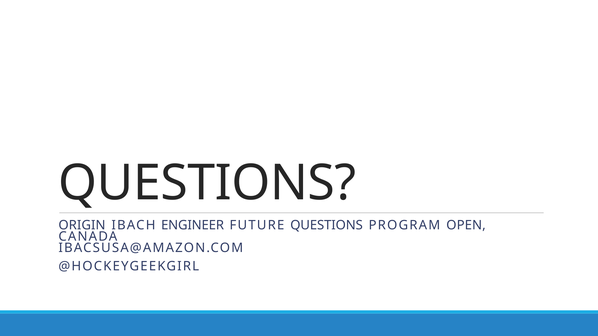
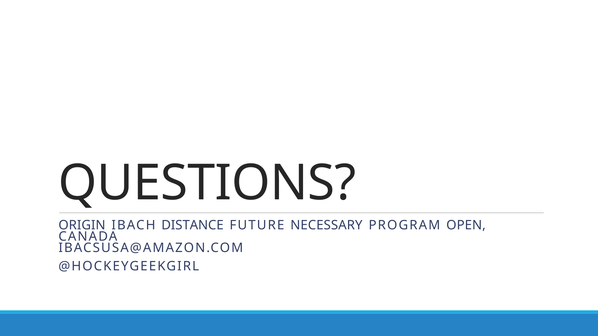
ENGINEER: ENGINEER -> DISTANCE
FUTURE QUESTIONS: QUESTIONS -> NECESSARY
